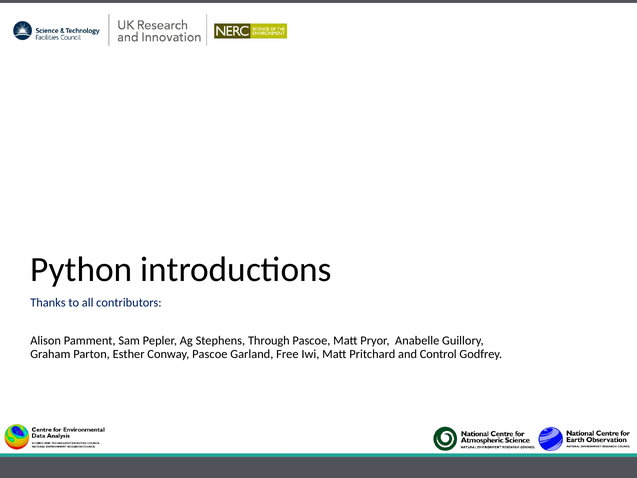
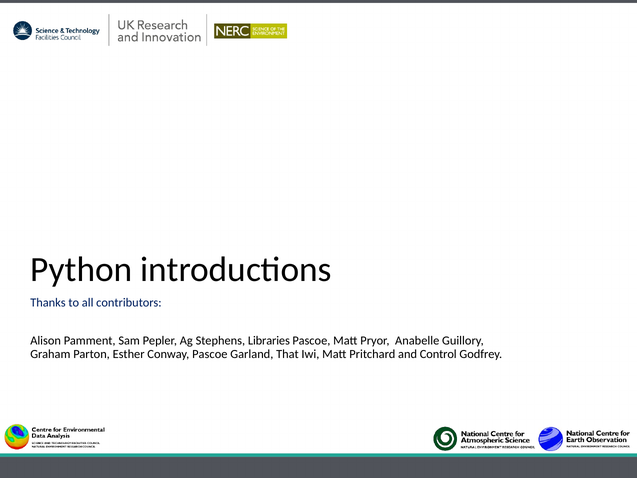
Through: Through -> Libraries
Free: Free -> That
